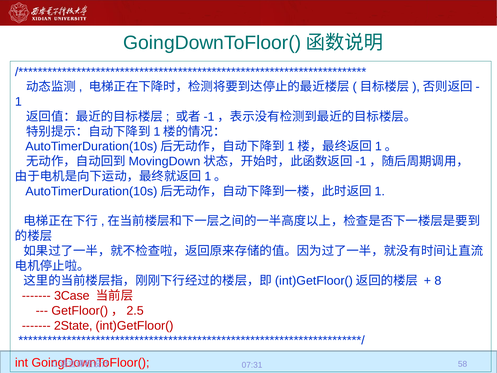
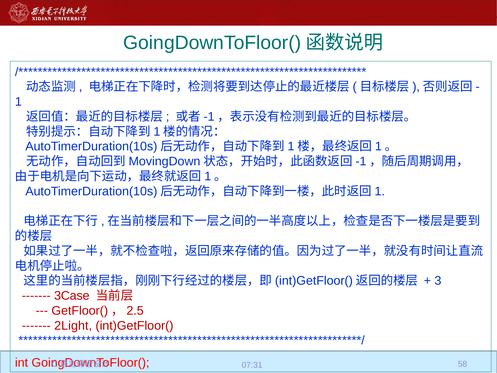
8: 8 -> 3
2State: 2State -> 2Light
